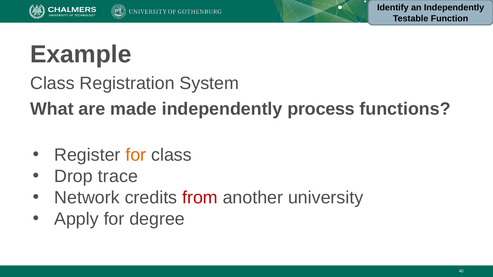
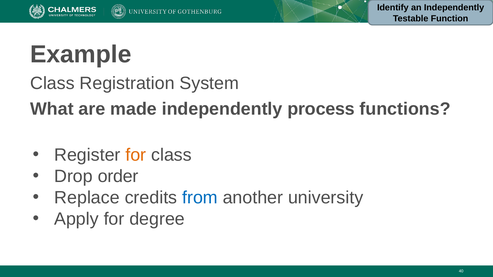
trace: trace -> order
Network: Network -> Replace
from colour: red -> blue
